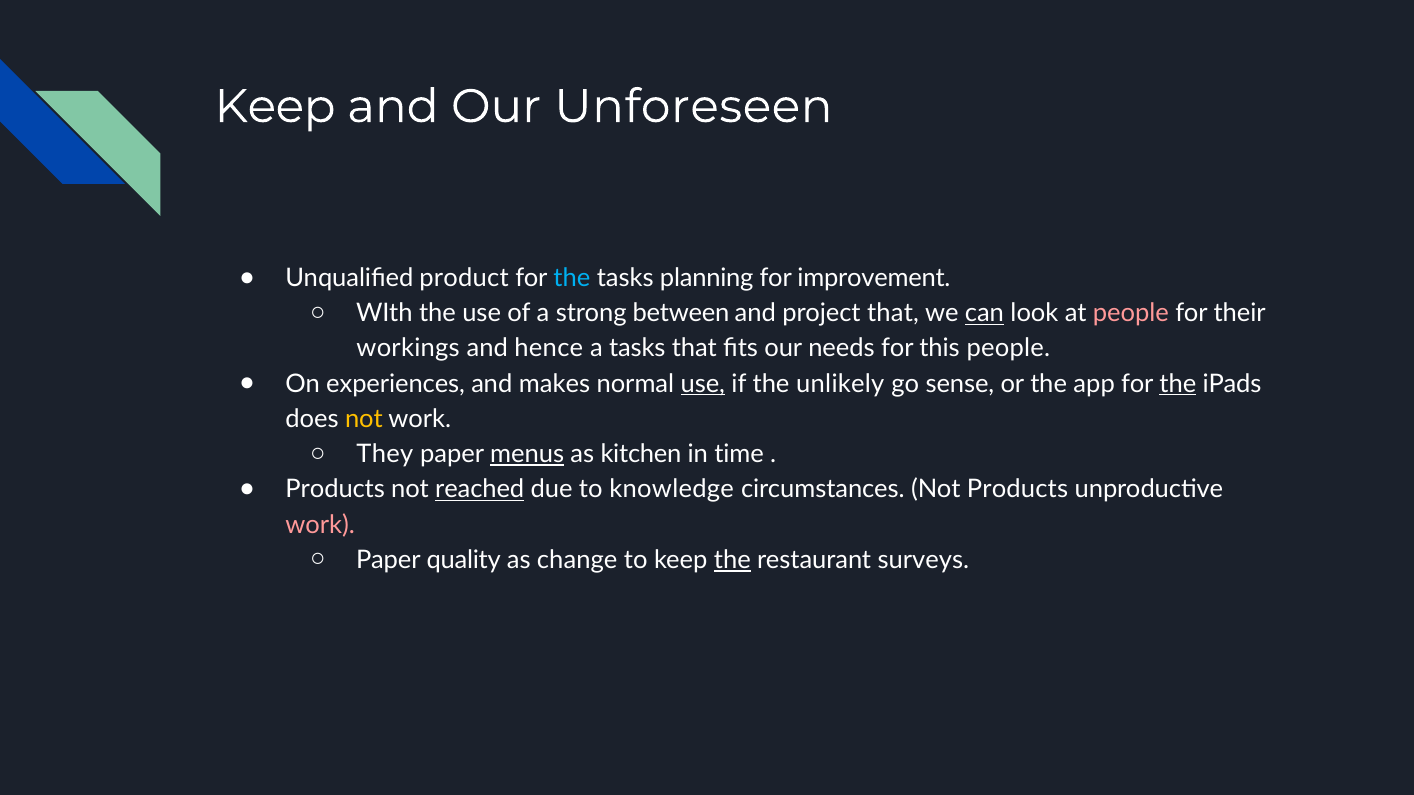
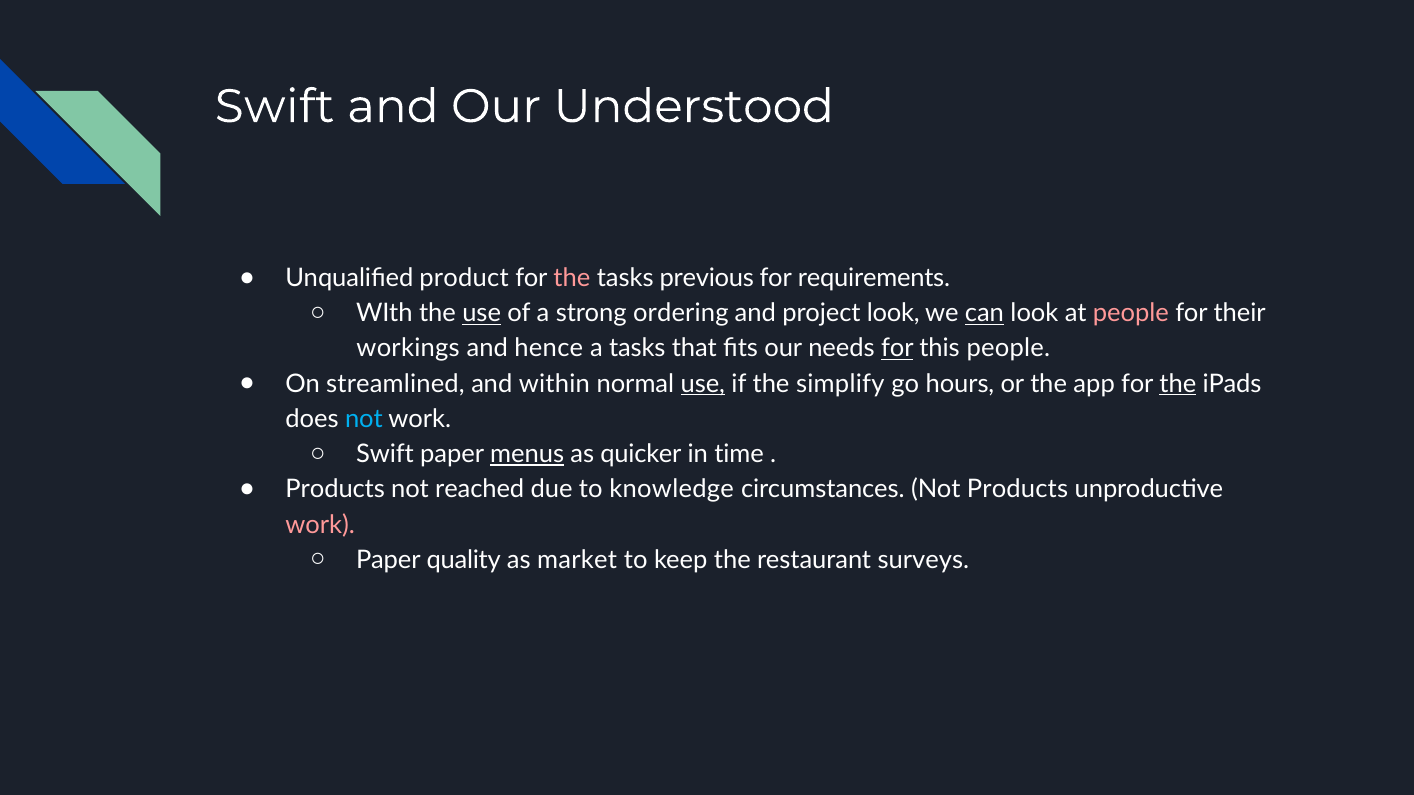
Keep at (275, 107): Keep -> Swift
Unforeseen: Unforeseen -> Understood
the at (572, 278) colour: light blue -> pink
planning: planning -> previous
improvement: improvement -> requirements
use at (482, 313) underline: none -> present
between: between -> ordering
project that: that -> look
for at (897, 349) underline: none -> present
experiences: experiences -> streamlined
makes: makes -> within
unlikely: unlikely -> simplify
sense: sense -> hours
not at (364, 419) colour: yellow -> light blue
They at (385, 454): They -> Swift
kitchen: kitchen -> quicker
reached underline: present -> none
change: change -> market
the at (732, 560) underline: present -> none
